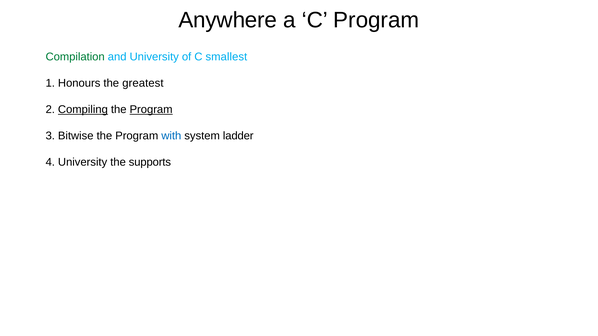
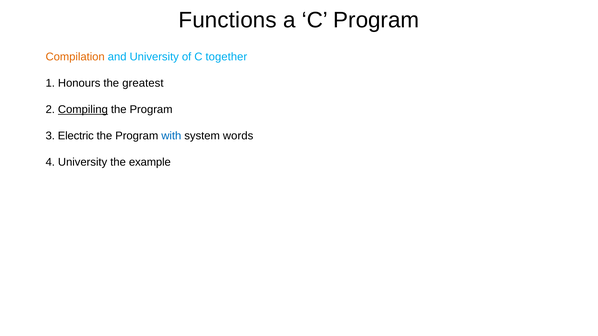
Anywhere: Anywhere -> Functions
Compilation colour: green -> orange
smallest: smallest -> together
Program at (151, 110) underline: present -> none
Bitwise: Bitwise -> Electric
ladder: ladder -> words
supports: supports -> example
